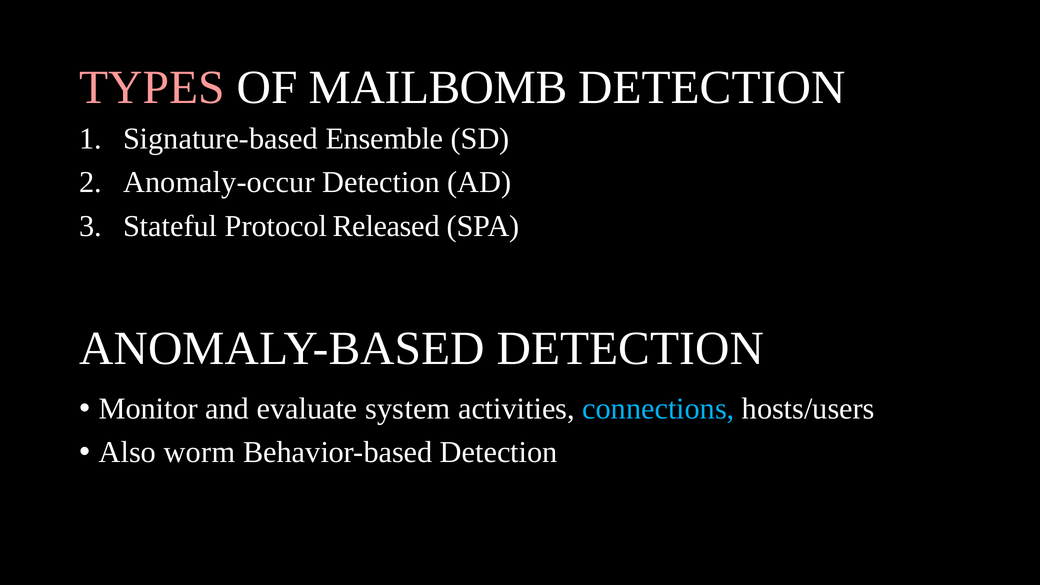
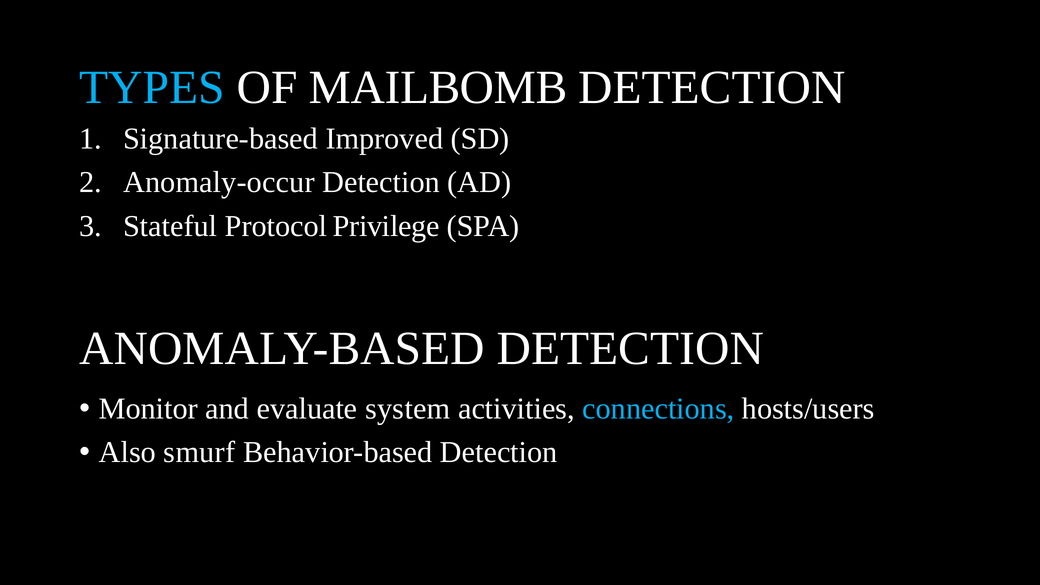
TYPES colour: pink -> light blue
Ensemble: Ensemble -> Improved
Released: Released -> Privilege
worm: worm -> smurf
